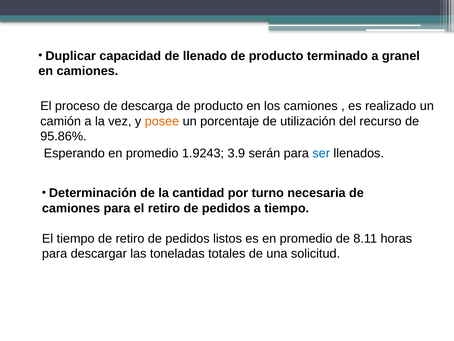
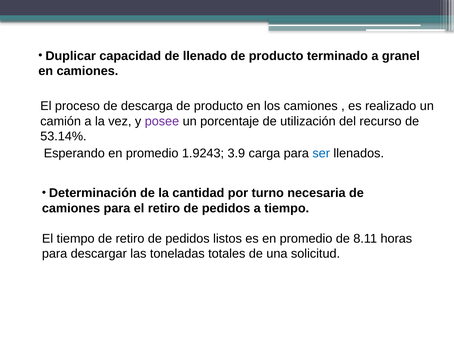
posee colour: orange -> purple
95.86%: 95.86% -> 53.14%
serán: serán -> carga
